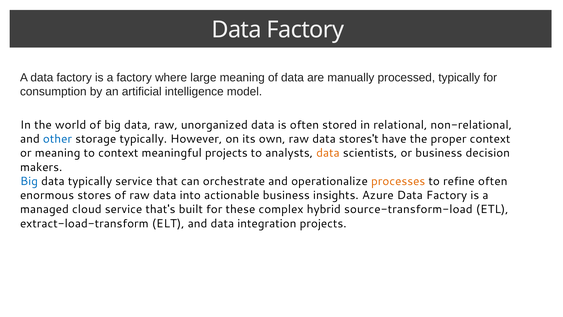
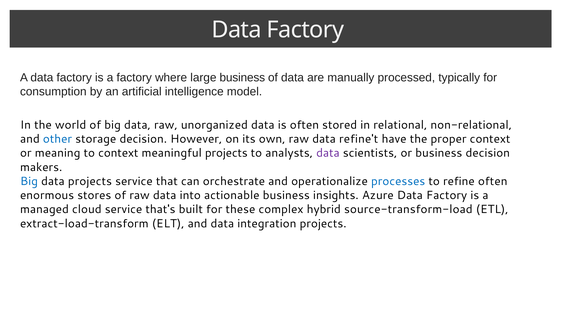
large meaning: meaning -> business
storage typically: typically -> decision
stores't: stores't -> refine't
data at (328, 153) colour: orange -> purple
data typically: typically -> projects
processes colour: orange -> blue
